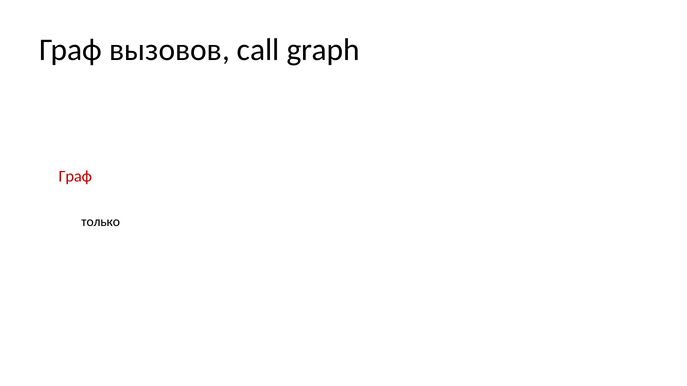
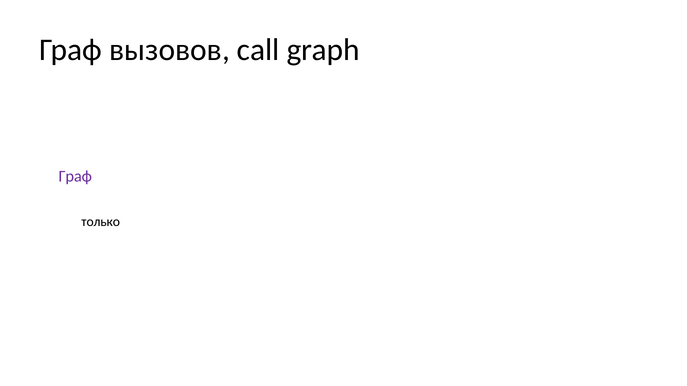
Граф at (75, 177) colour: red -> purple
